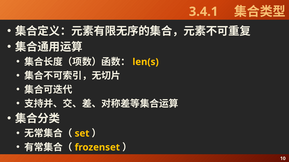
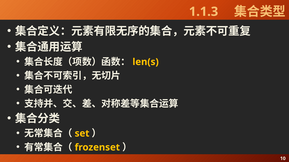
3.4.1: 3.4.1 -> 1.1.3
